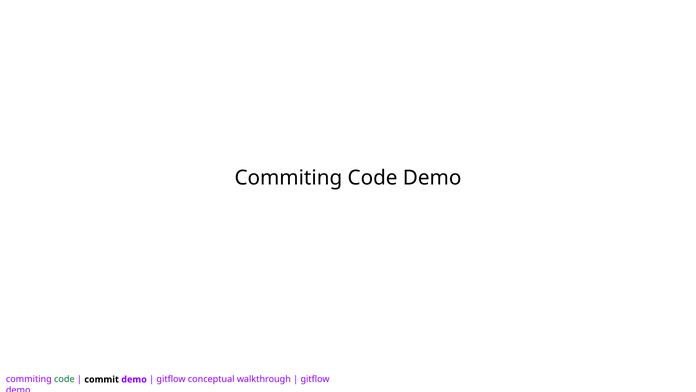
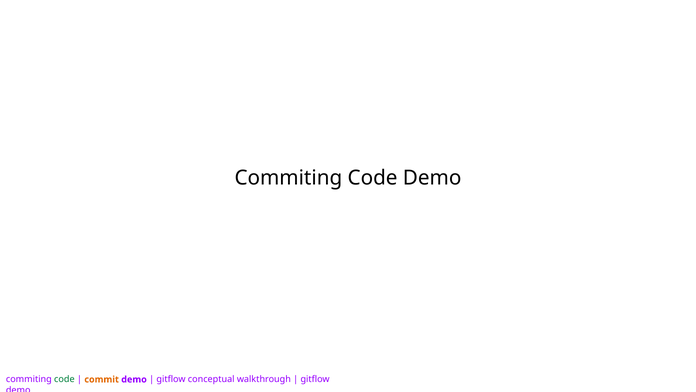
commit colour: black -> orange
